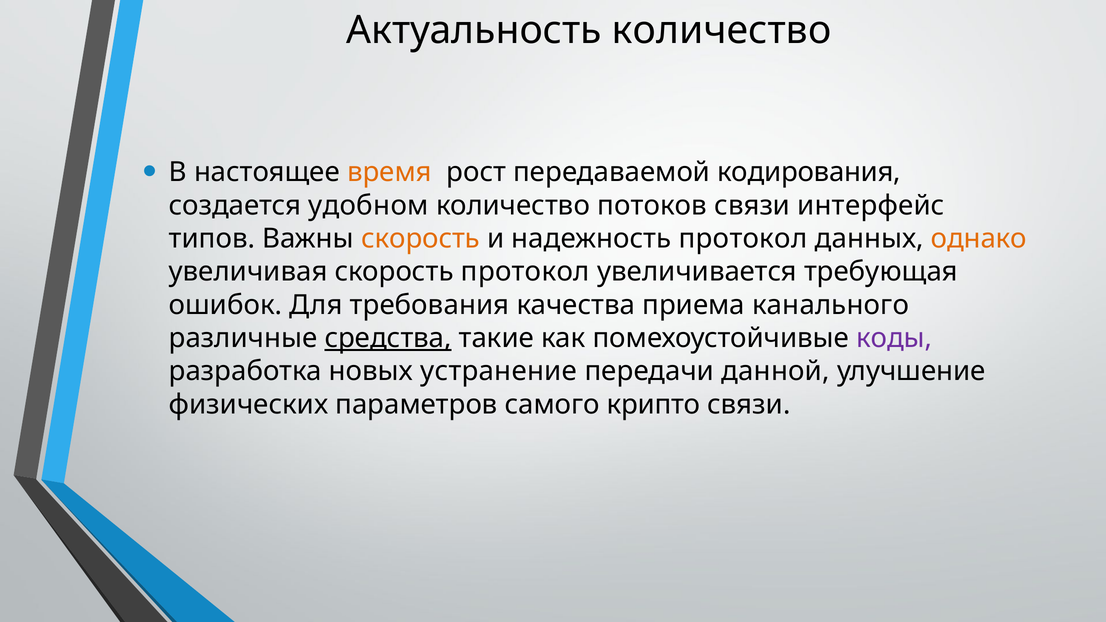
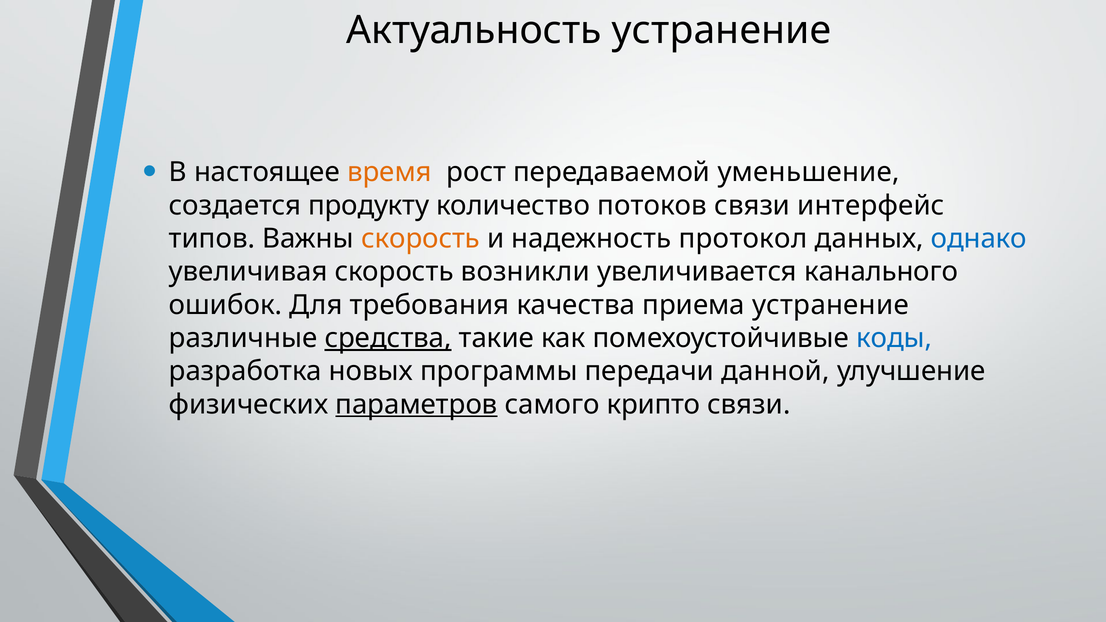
Актуальность количество: количество -> устранение
кодирования: кодирования -> уменьшение
удобном: удобном -> продукту
однако colour: orange -> blue
скорость протокол: протокол -> возникли
требующая: требующая -> канального
приема канального: канального -> устранение
коды colour: purple -> blue
устранение: устранение -> программы
параметров underline: none -> present
